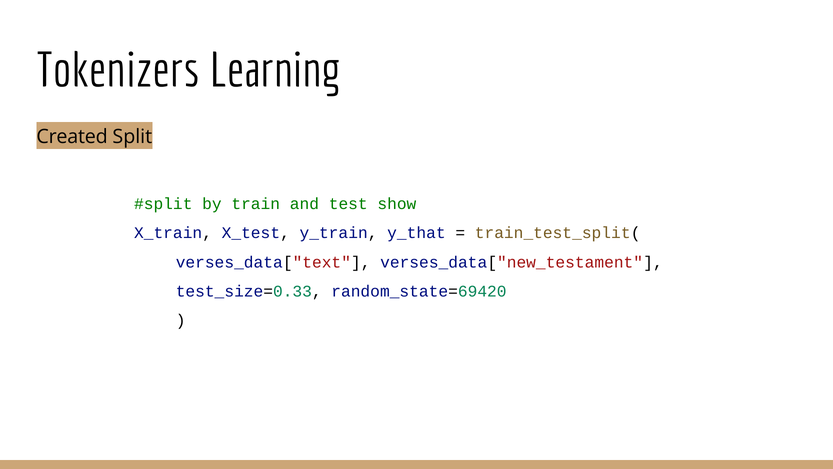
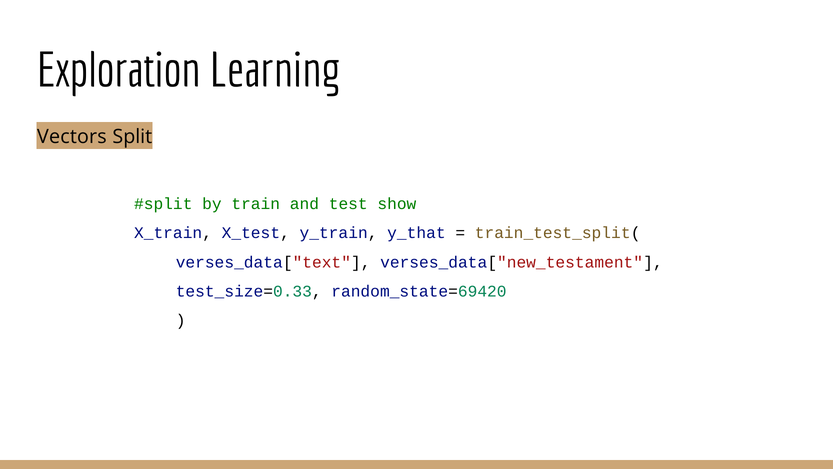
Tokenizers: Tokenizers -> Exploration
Created: Created -> Vectors
